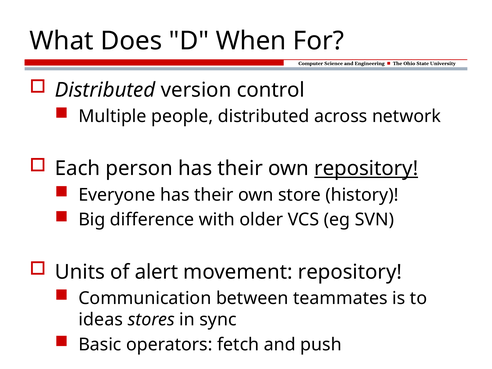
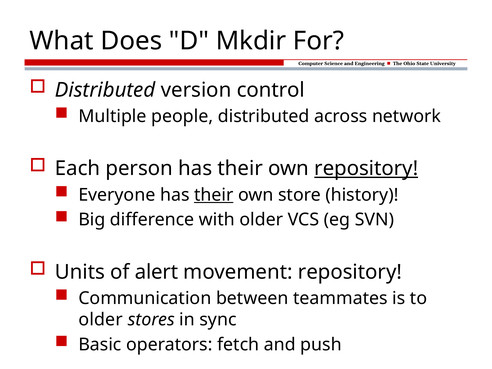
When: When -> Mkdir
their at (214, 195) underline: none -> present
ideas at (101, 320): ideas -> older
